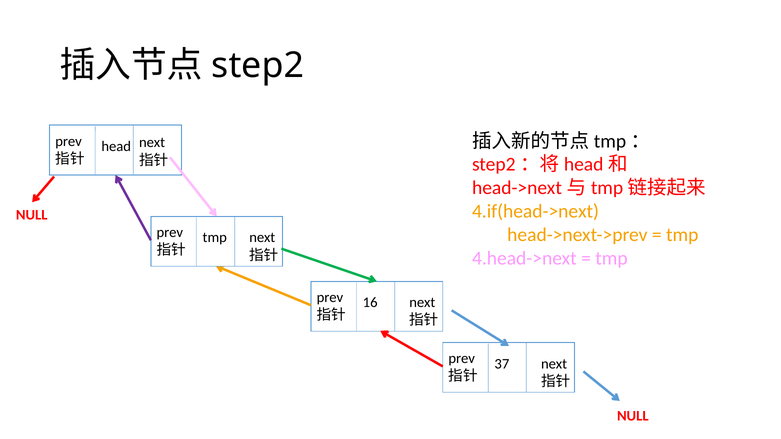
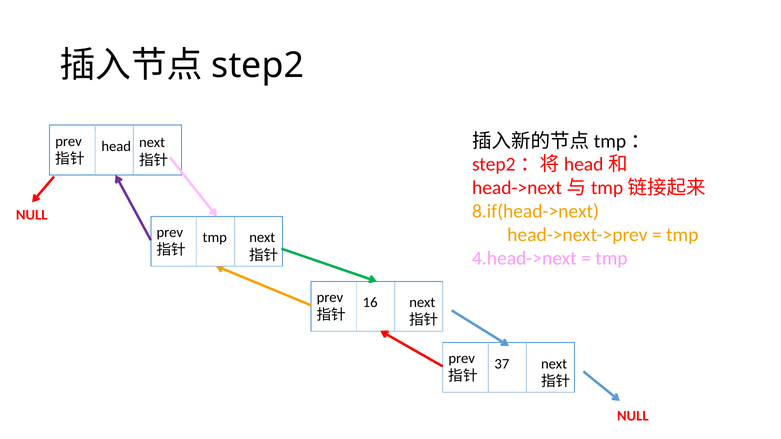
4.if(head->next: 4.if(head->next -> 8.if(head->next
